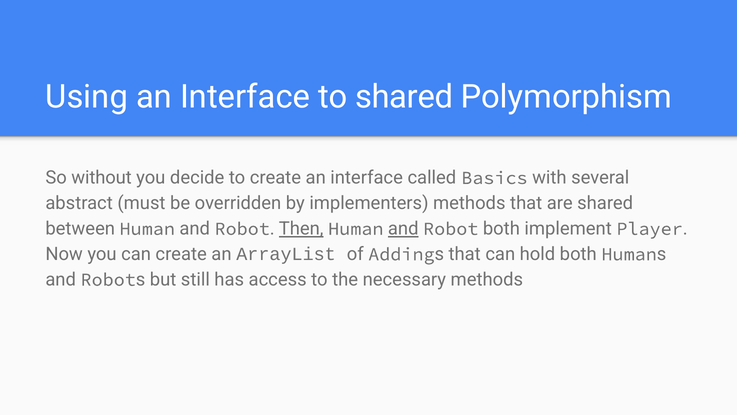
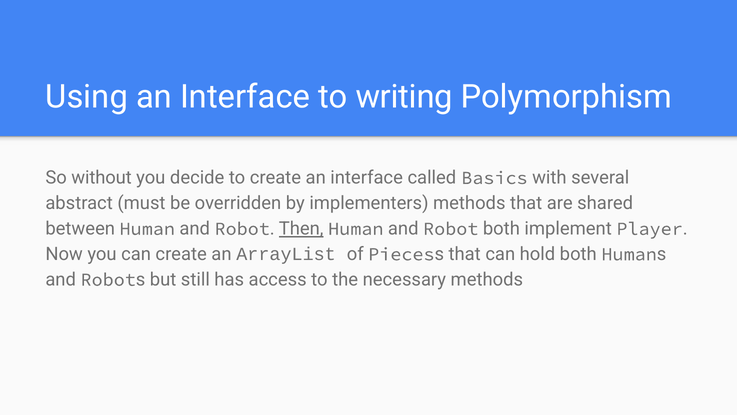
to shared: shared -> writing
and at (403, 229) underline: present -> none
Adding: Adding -> Pieces
